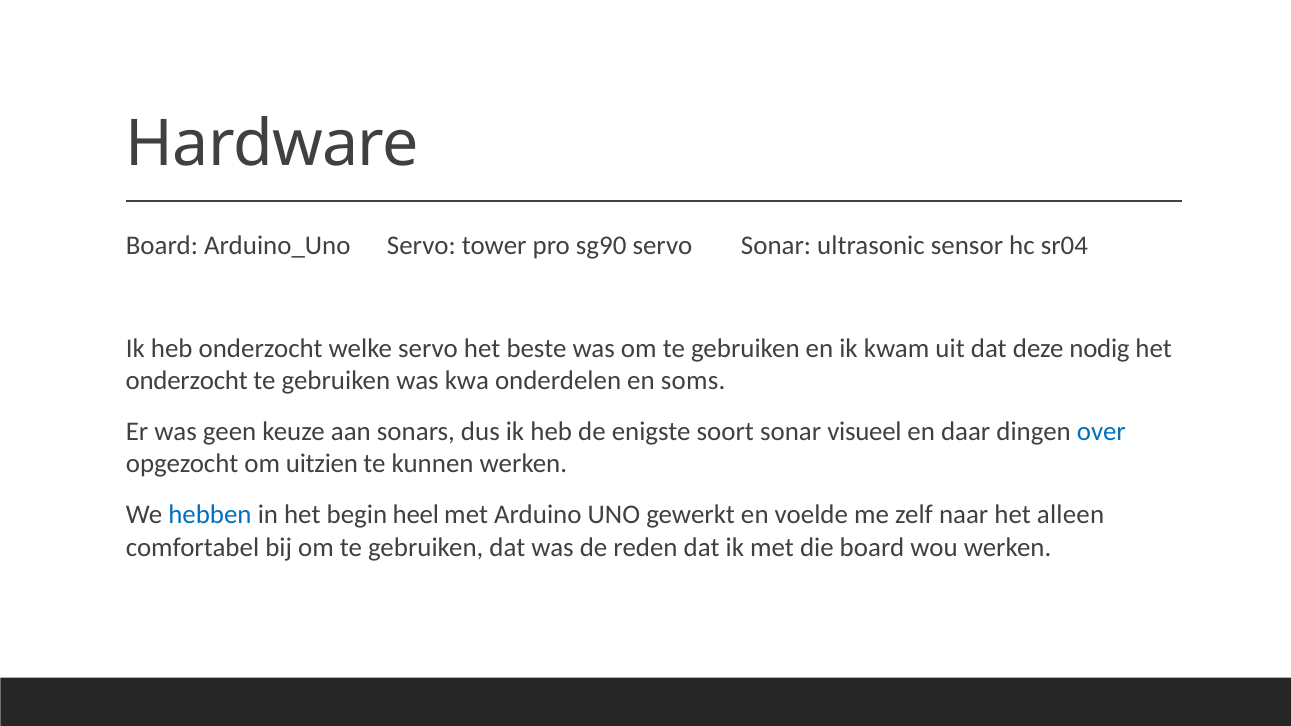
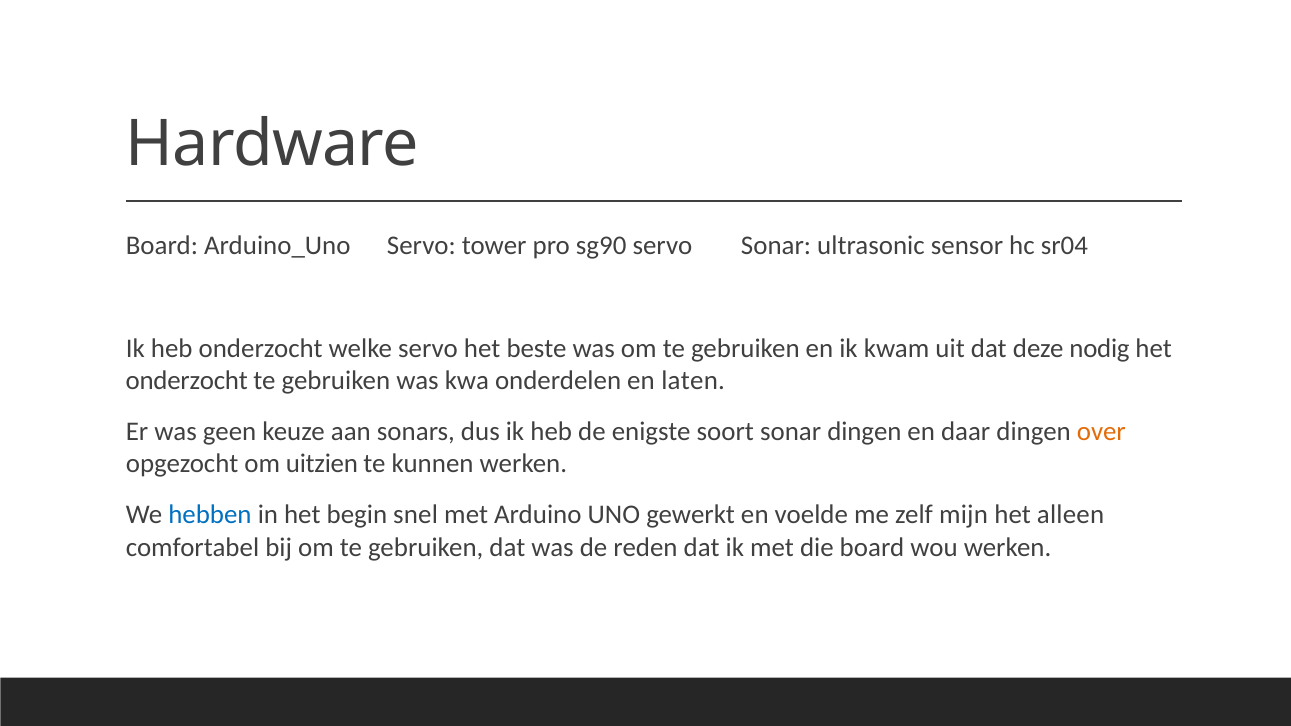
soms: soms -> laten
sonar visueel: visueel -> dingen
over colour: blue -> orange
heel: heel -> snel
naar: naar -> mijn
